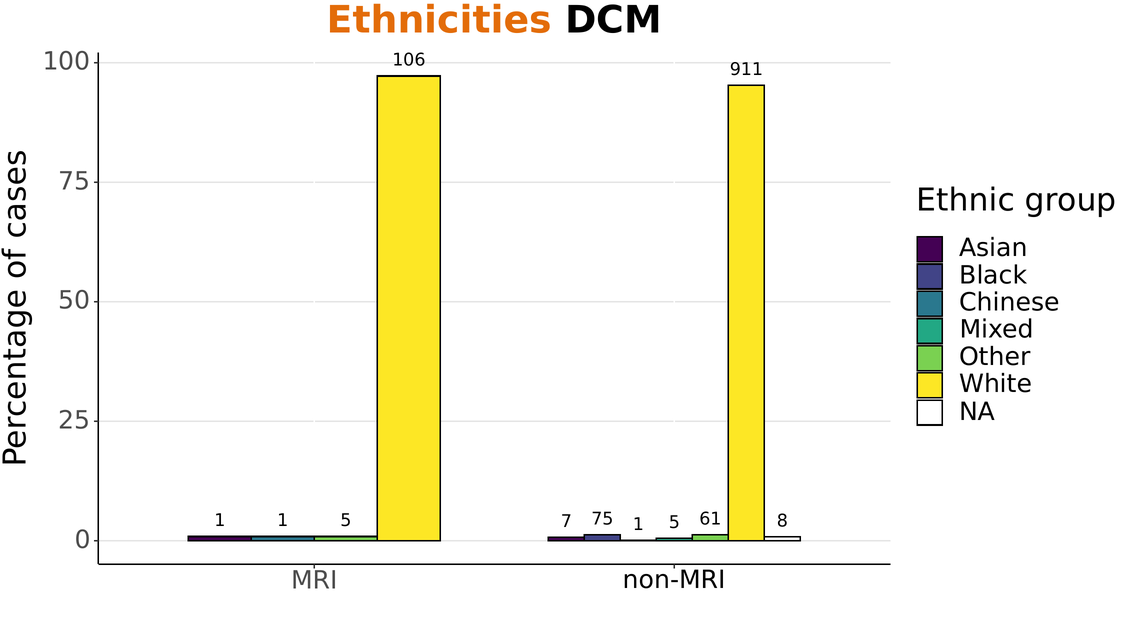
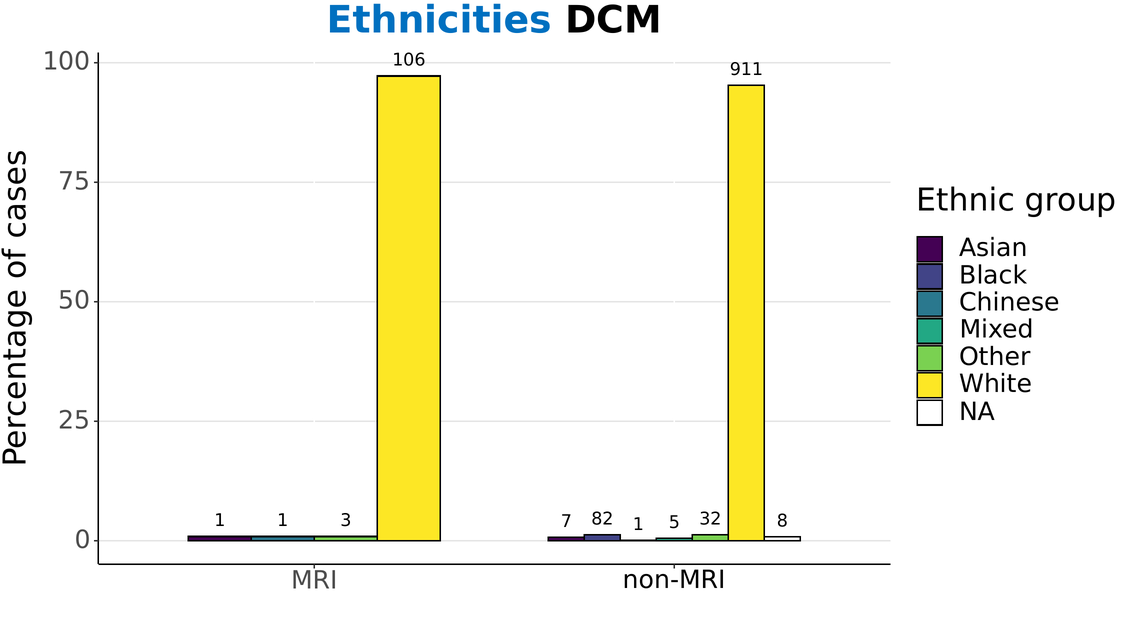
Ethnicities colour: orange -> blue
1 1 5: 5 -> 3
7 75: 75 -> 82
61: 61 -> 32
